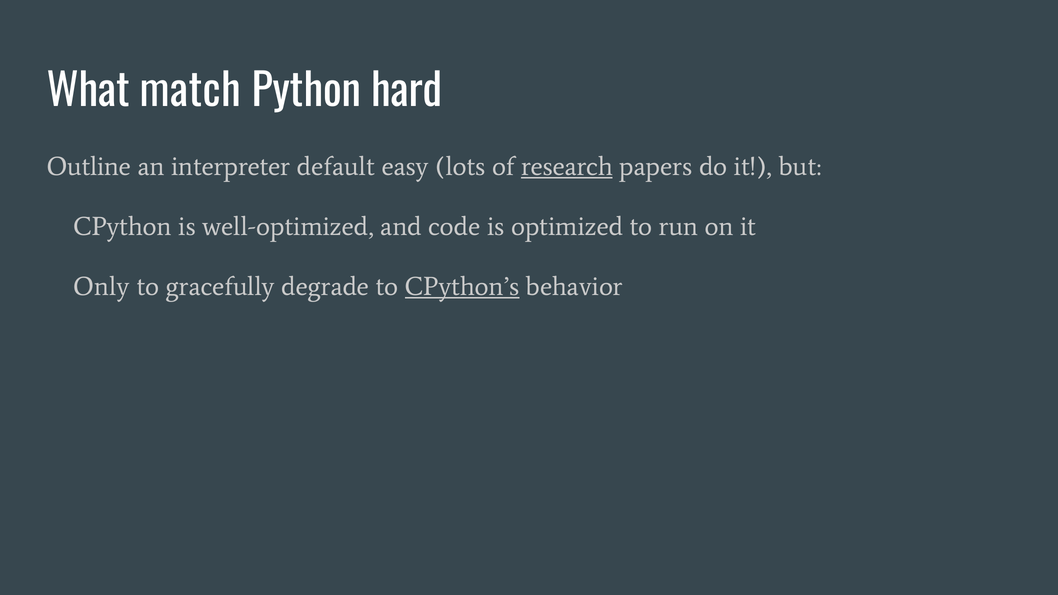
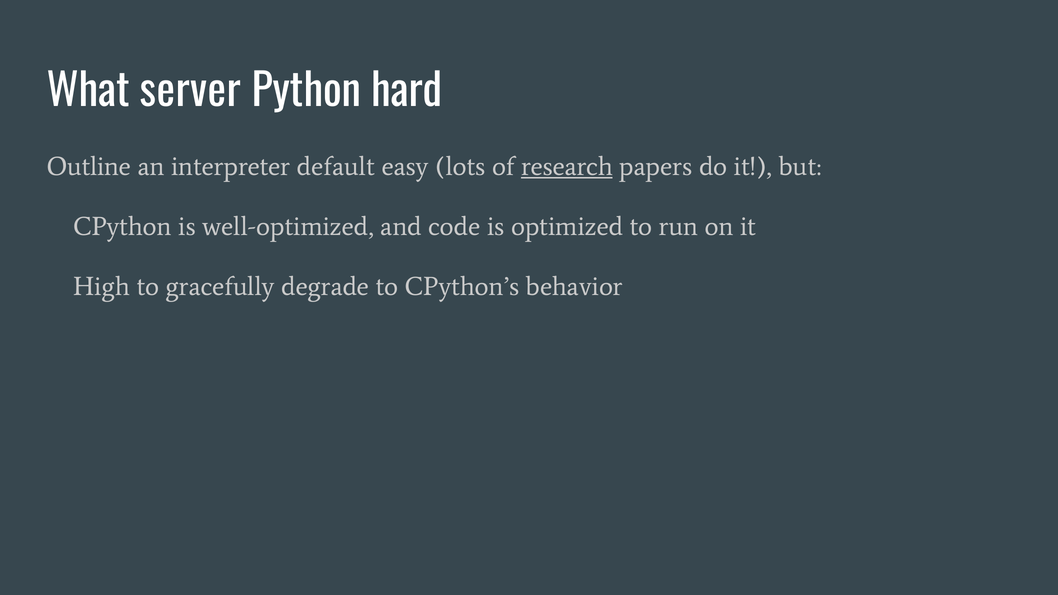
match: match -> server
Only: Only -> High
CPython’s underline: present -> none
